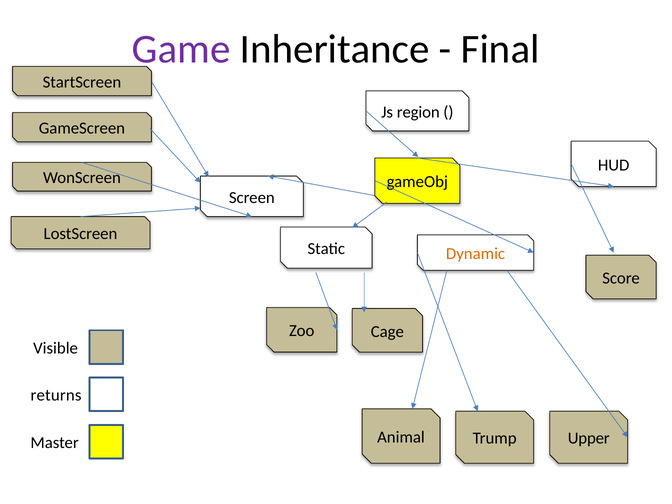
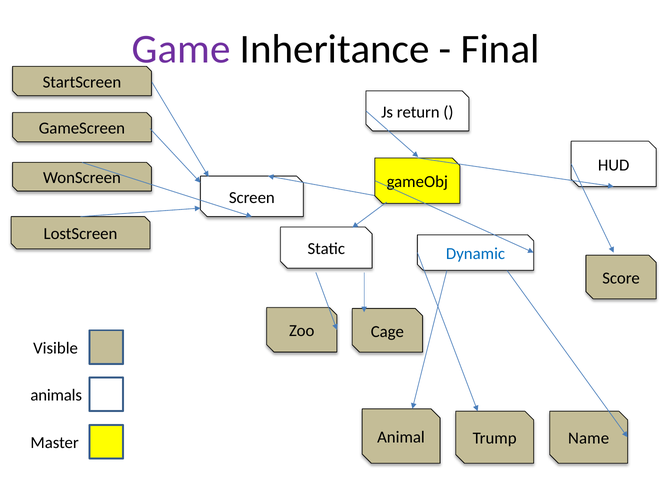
region: region -> return
Dynamic colour: orange -> blue
returns: returns -> animals
Upper: Upper -> Name
